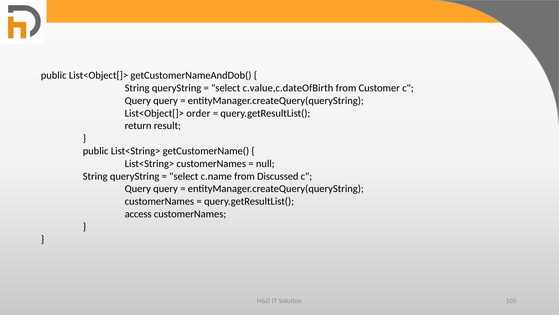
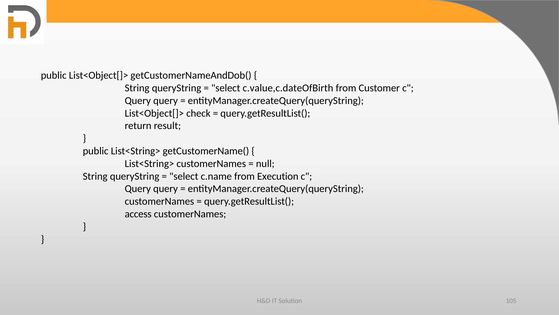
order: order -> check
Discussed: Discussed -> Execution
